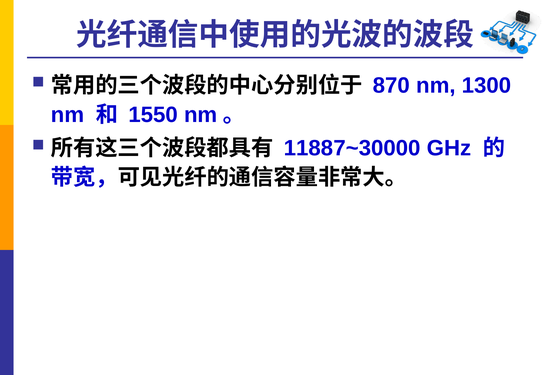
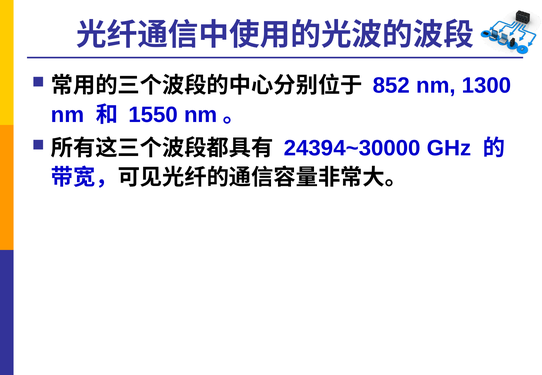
870: 870 -> 852
11887~30000: 11887~30000 -> 24394~30000
